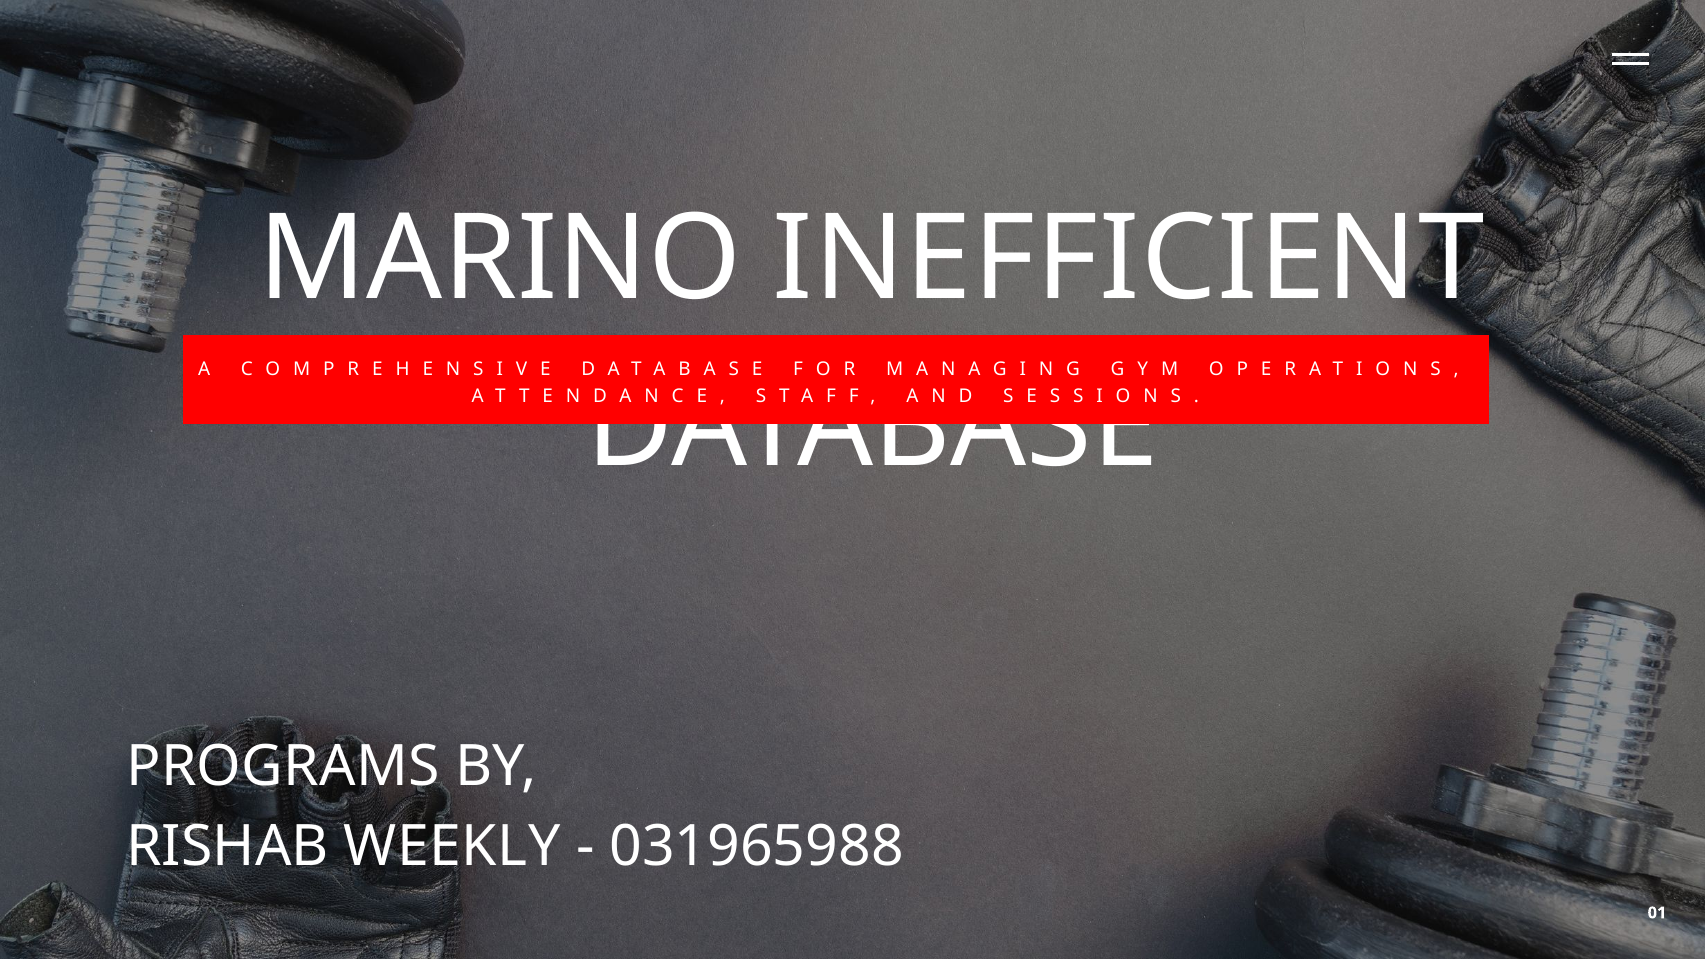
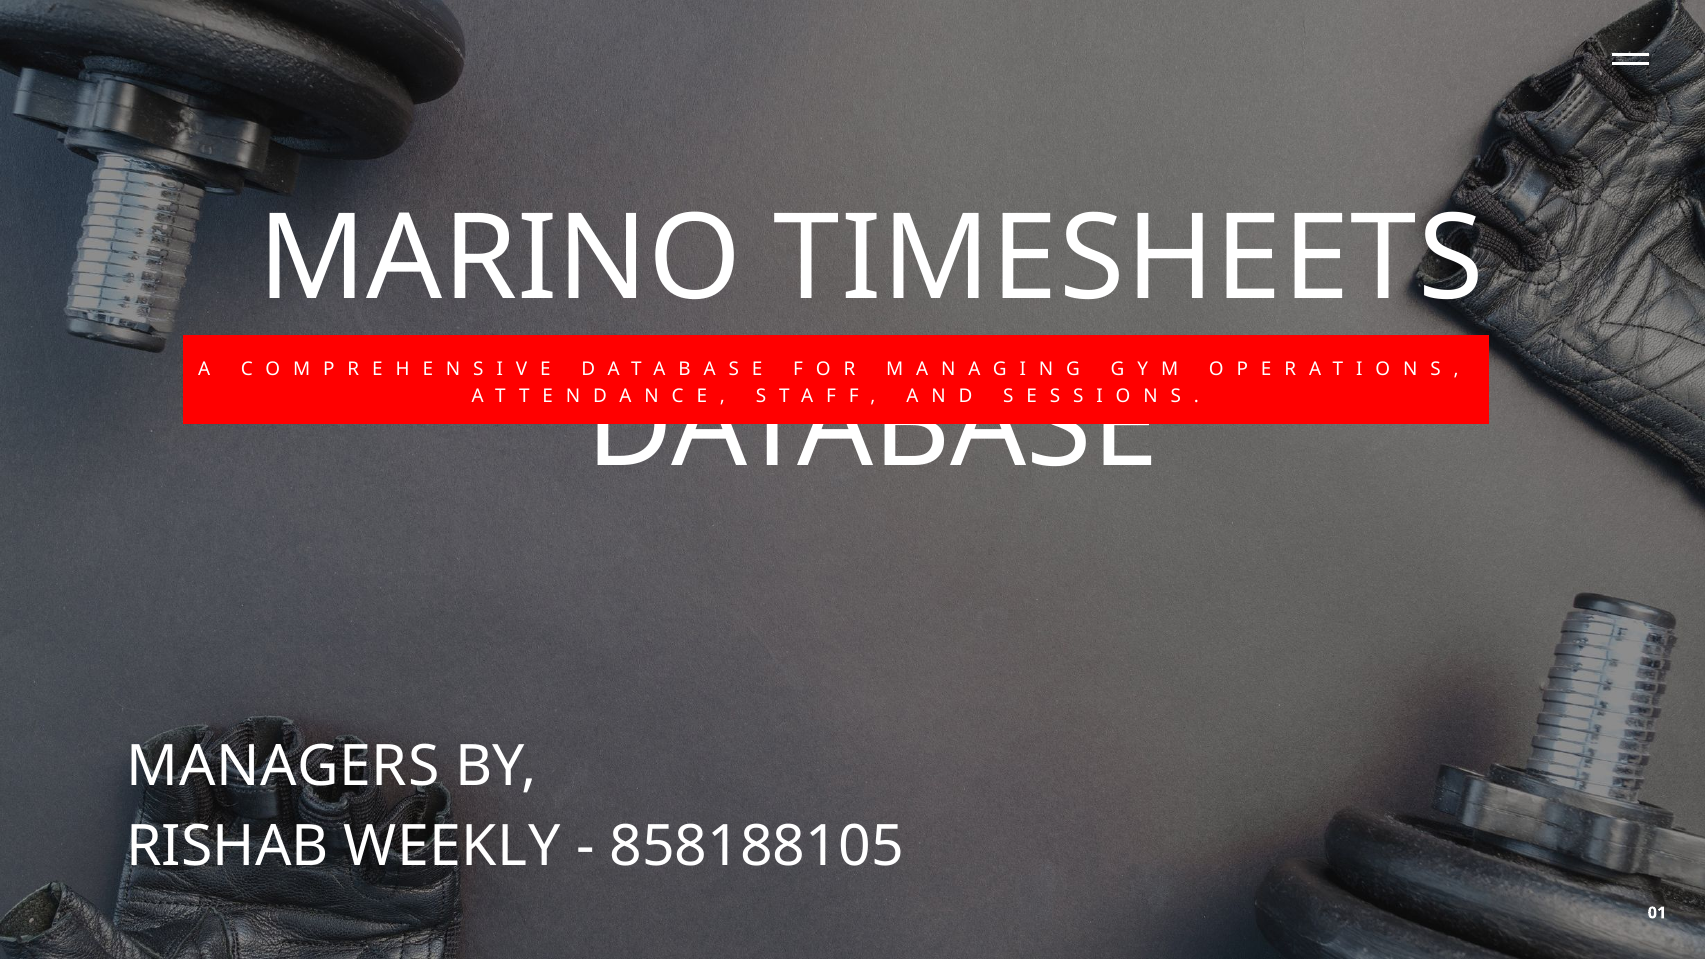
INEFFICIENT: INEFFICIENT -> TIMESHEETS
PROGRAMS: PROGRAMS -> MANAGERS
031965988: 031965988 -> 858188105
